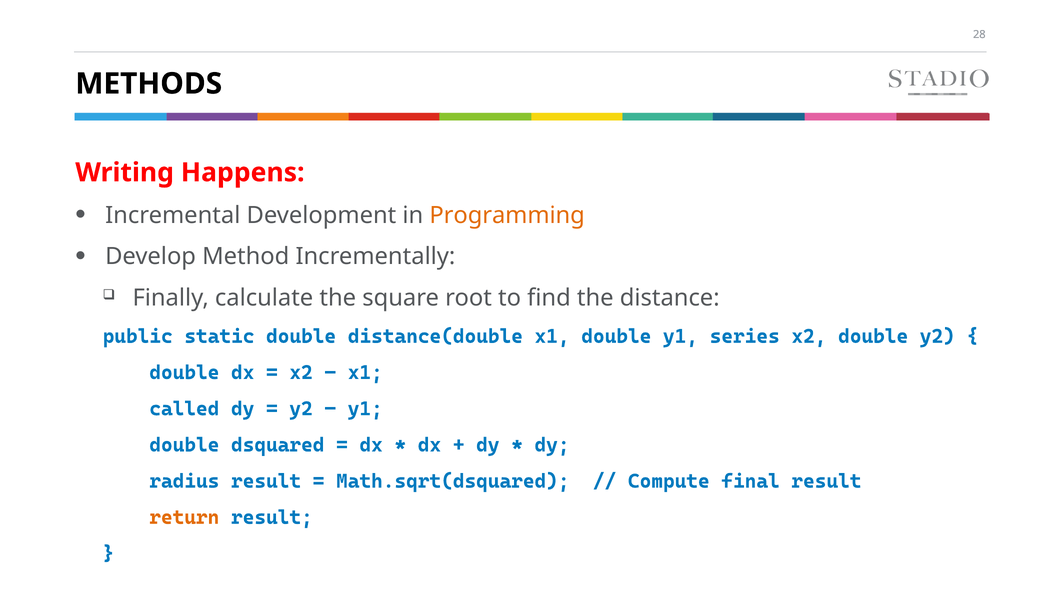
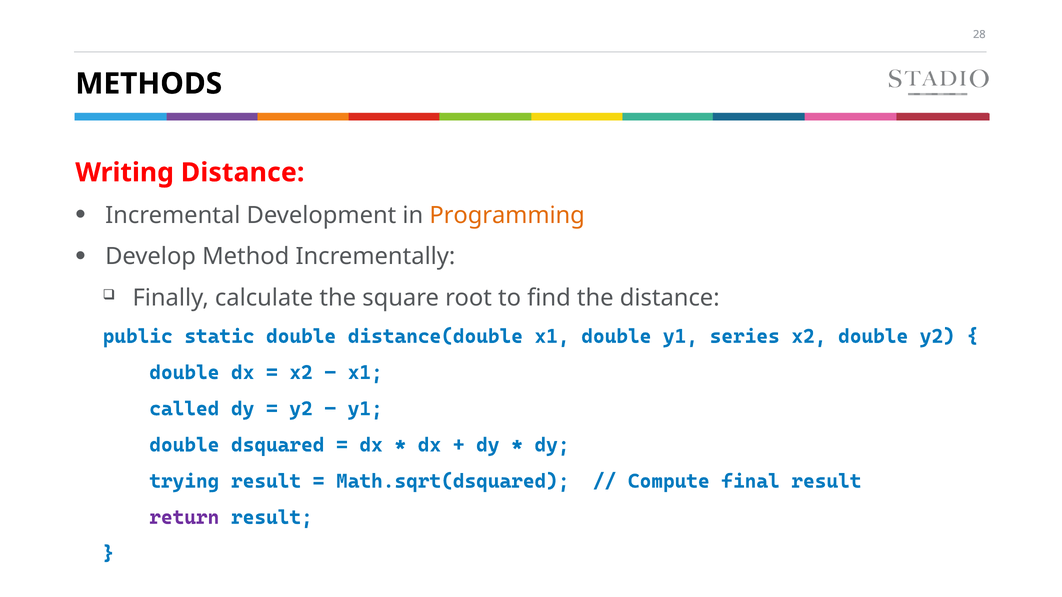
Writing Happens: Happens -> Distance
radius: radius -> trying
return colour: orange -> purple
